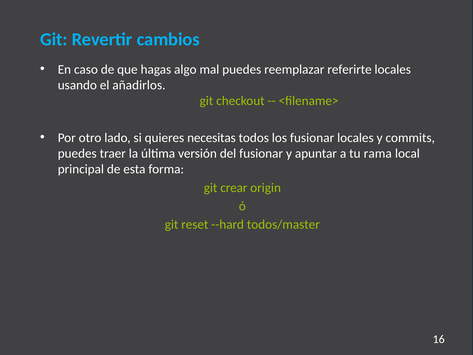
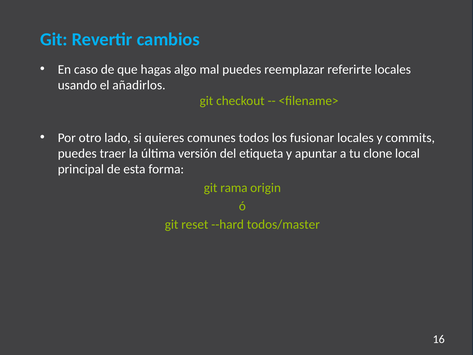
necesitas: necesitas -> comunes
del fusionar: fusionar -> etiqueta
rama: rama -> clone
crear: crear -> rama
